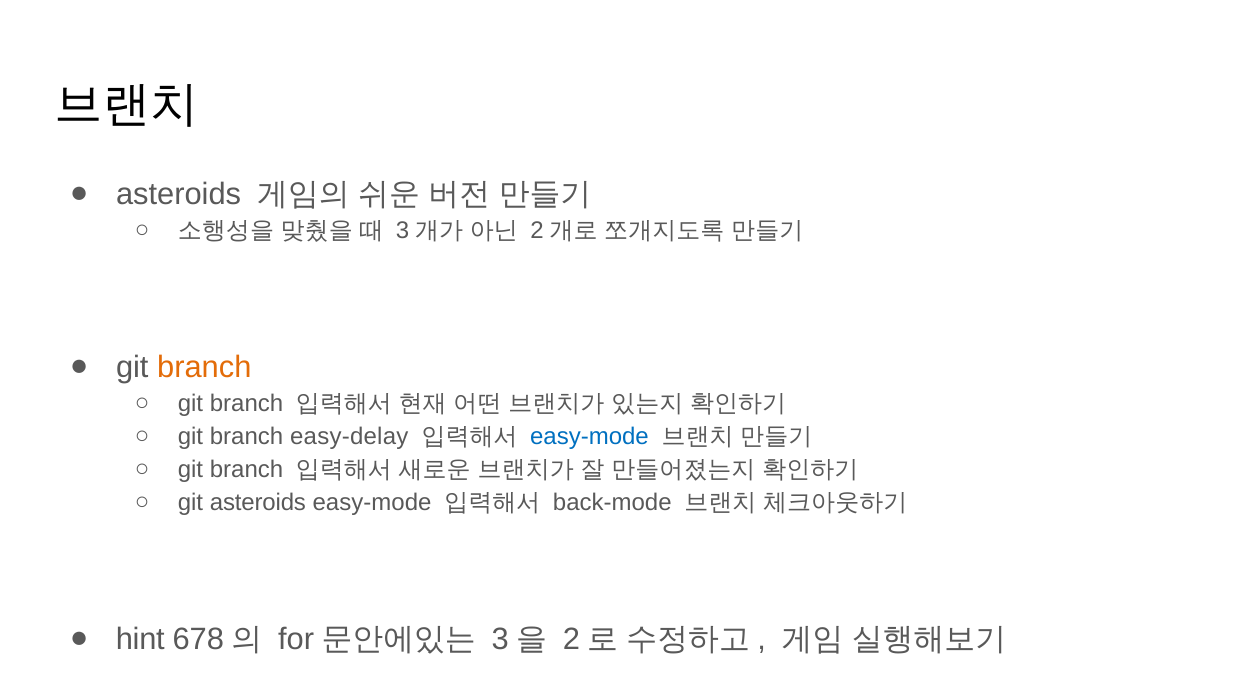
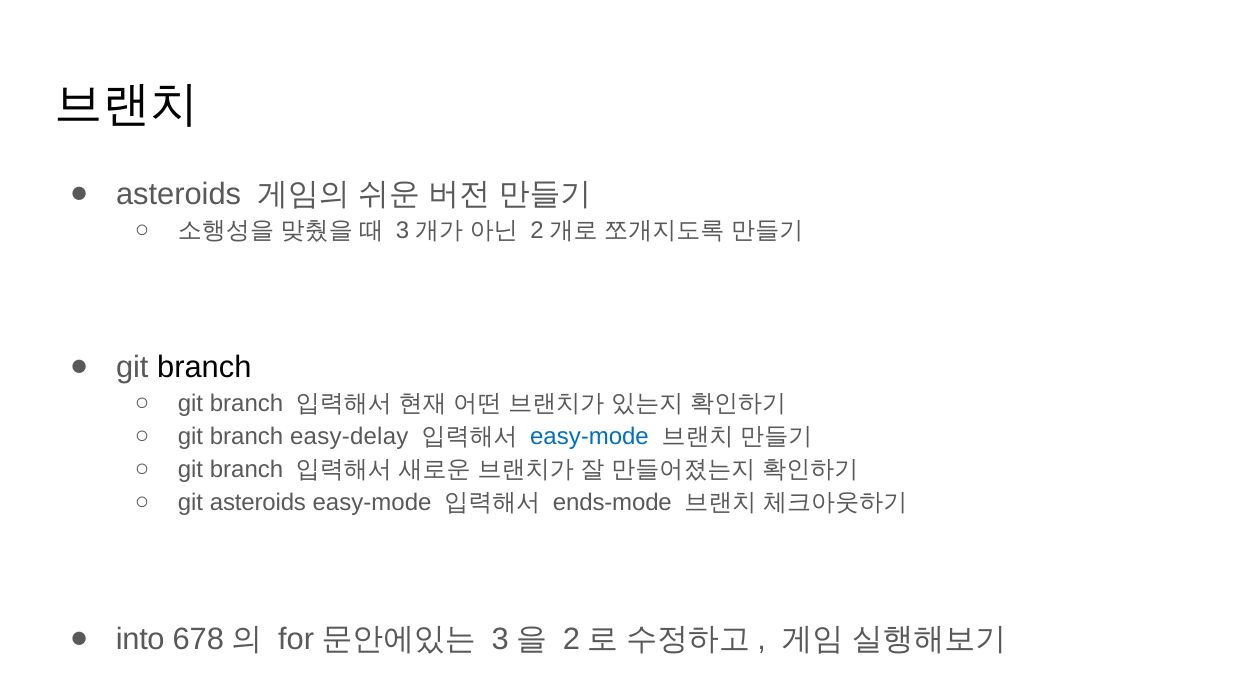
branch at (204, 367) colour: orange -> black
back-mode: back-mode -> ends-mode
hint: hint -> into
